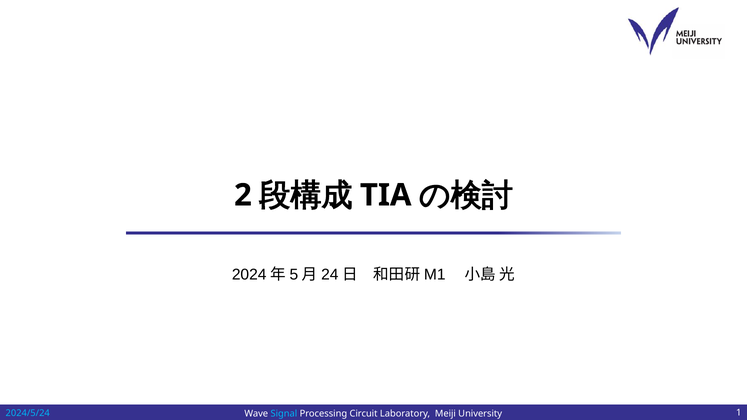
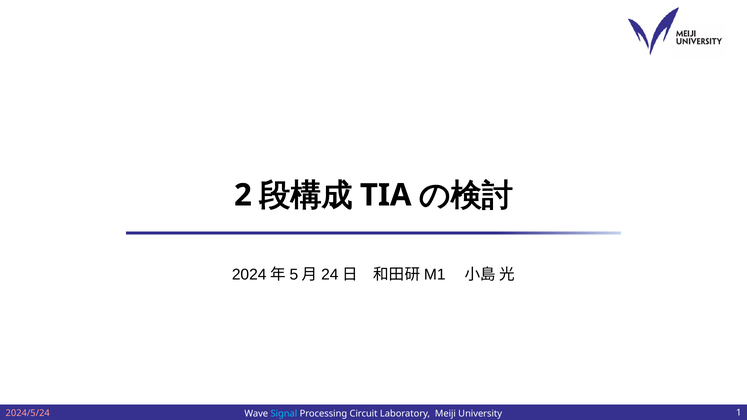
2024/5/24 colour: light blue -> pink
